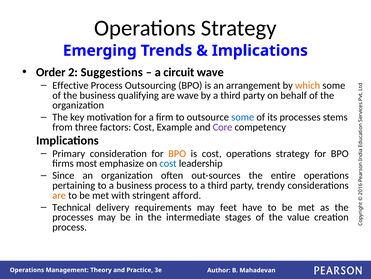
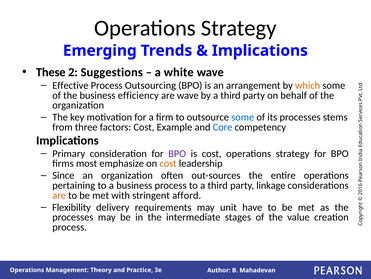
Order: Order -> These
circuit: circuit -> white
qualifying: qualifying -> efficiency
Core colour: purple -> blue
BPO at (177, 153) colour: orange -> purple
cost at (168, 163) colour: blue -> orange
trendy: trendy -> linkage
Technical: Technical -> Flexibility
feet: feet -> unit
